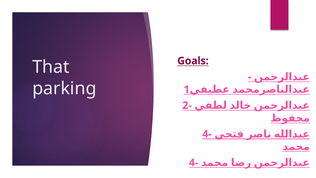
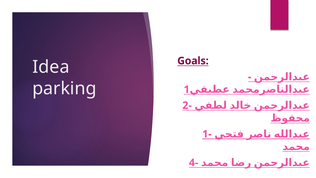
That: That -> Idea
4- at (207, 134): 4- -> 1-
